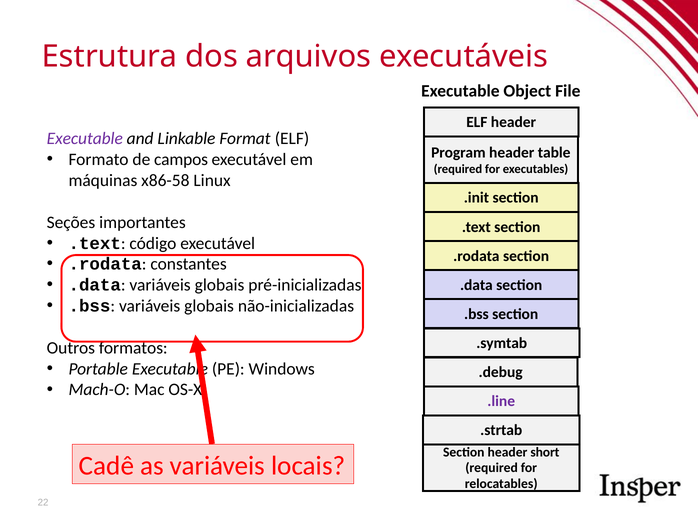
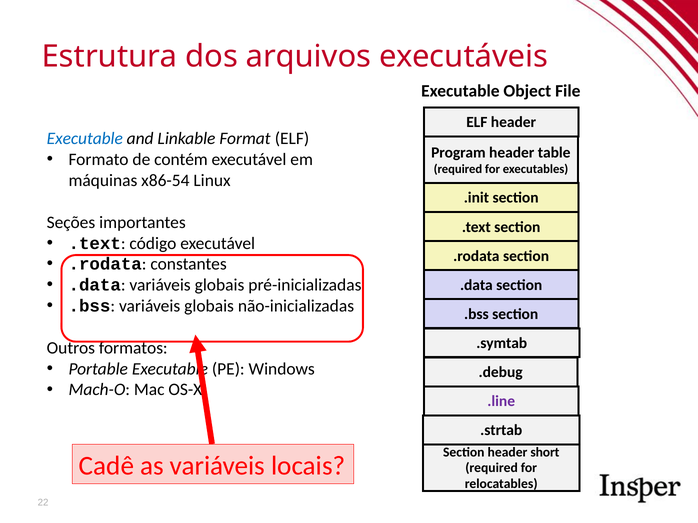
Executable at (85, 139) colour: purple -> blue
campos: campos -> contém
x86-58: x86-58 -> x86-54
